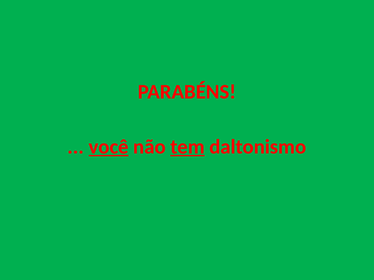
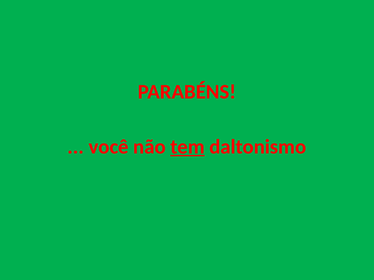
você underline: present -> none
